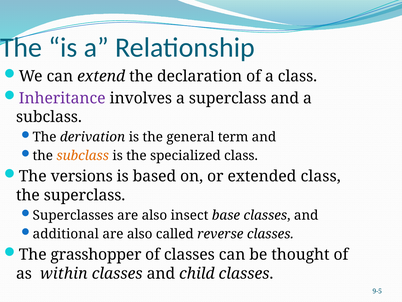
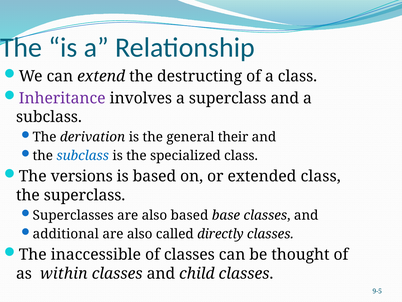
declaration: declaration -> destructing
term: term -> their
subclass at (83, 155) colour: orange -> blue
also insect: insect -> based
reverse: reverse -> directly
grasshopper: grasshopper -> inaccessible
